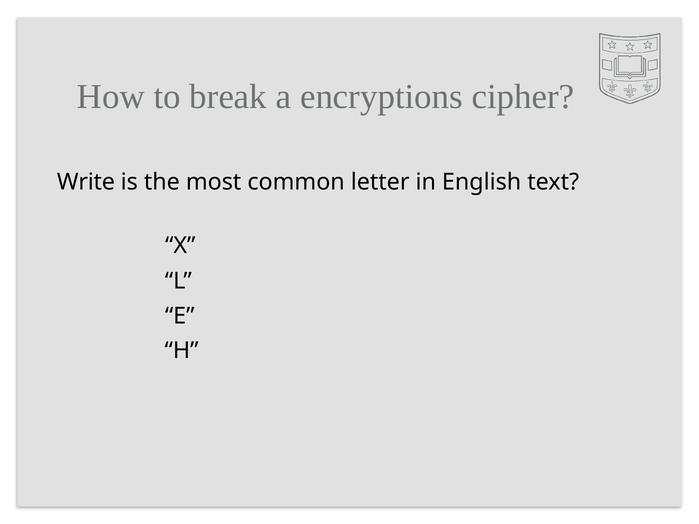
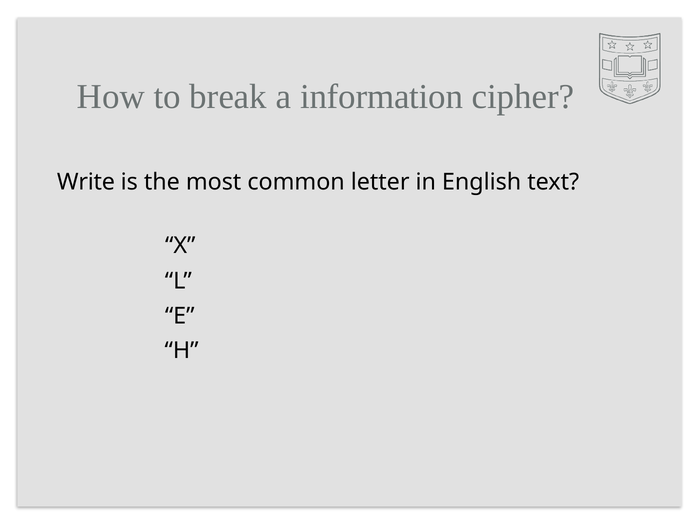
encryptions: encryptions -> information
